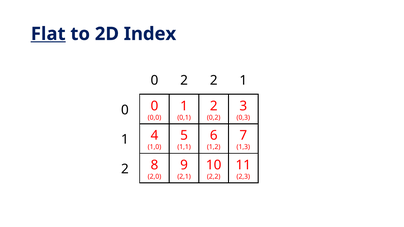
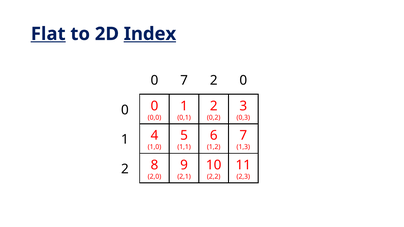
Index underline: none -> present
0 2: 2 -> 7
2 1: 1 -> 0
